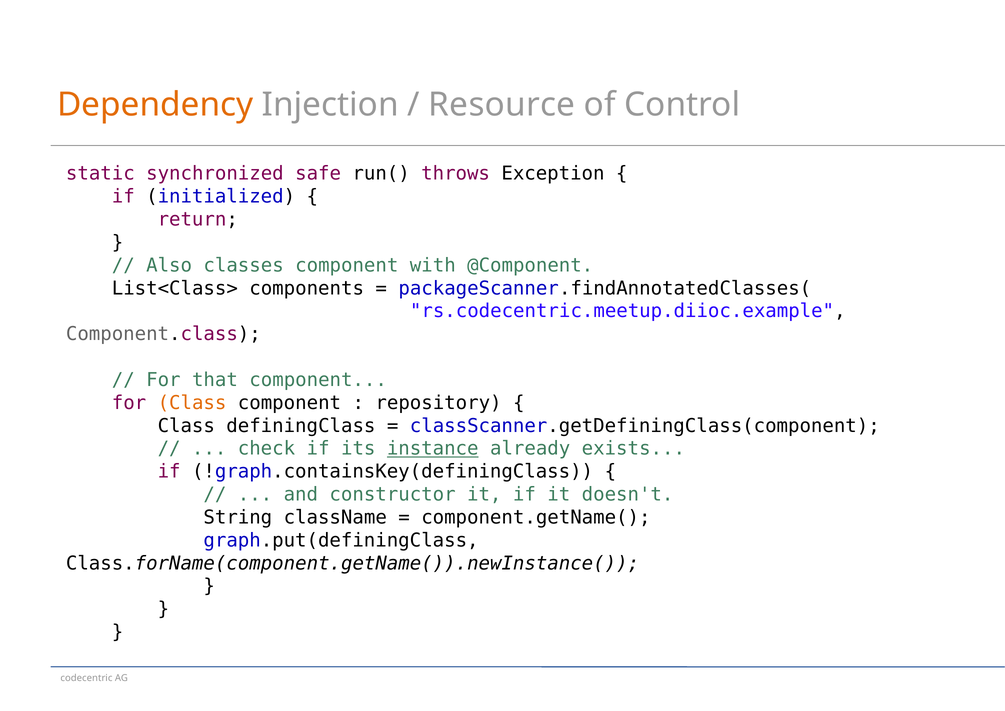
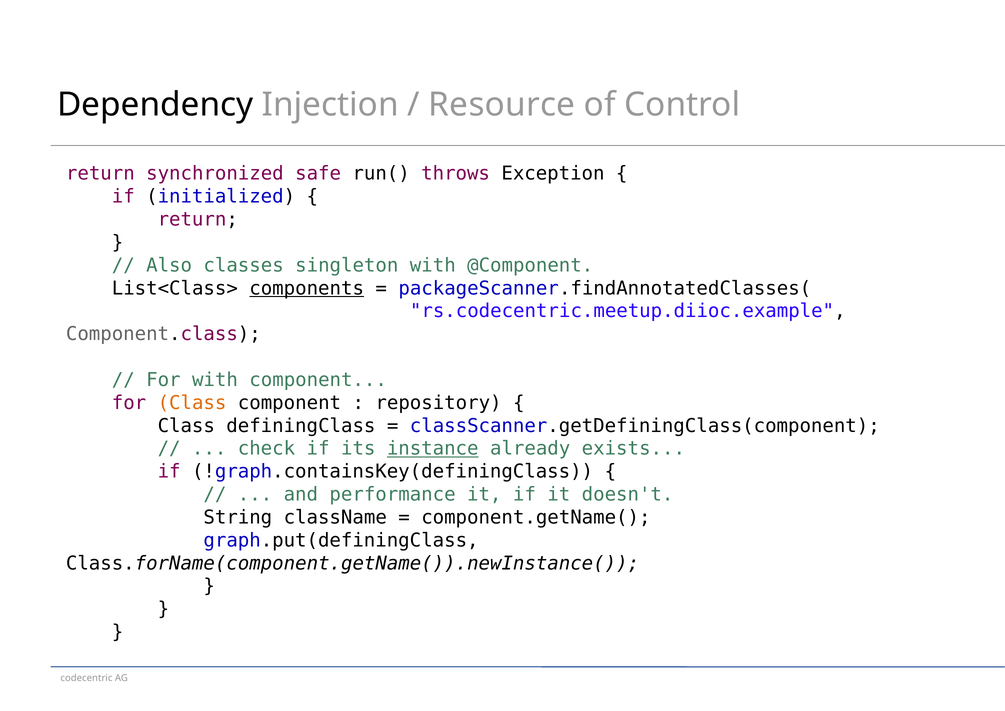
Dependency colour: orange -> black
static at (100, 174): static -> return
classes component: component -> singleton
components underline: none -> present
For that: that -> with
constructor: constructor -> performance
